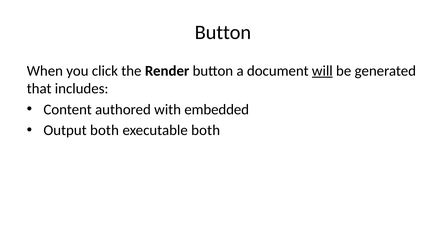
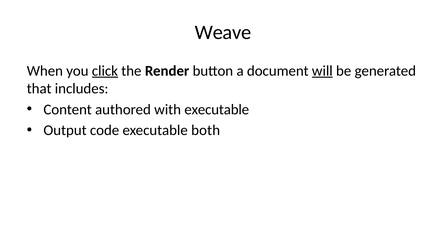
Button at (223, 32): Button -> Weave
click underline: none -> present
with embedded: embedded -> executable
Output both: both -> code
